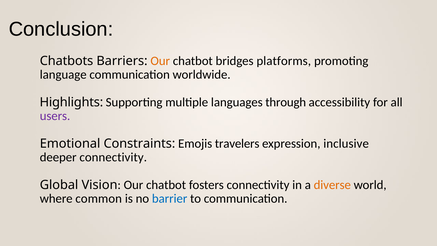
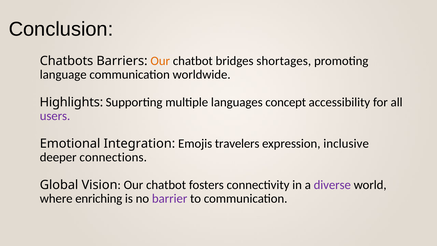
platforms: platforms -> shortages
through: through -> concept
Constraints: Constraints -> Integration
deeper connectivity: connectivity -> connections
diverse colour: orange -> purple
common: common -> enriching
barrier colour: blue -> purple
